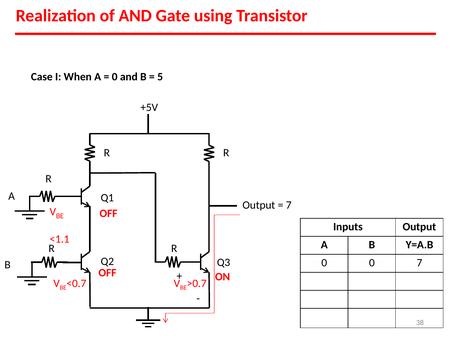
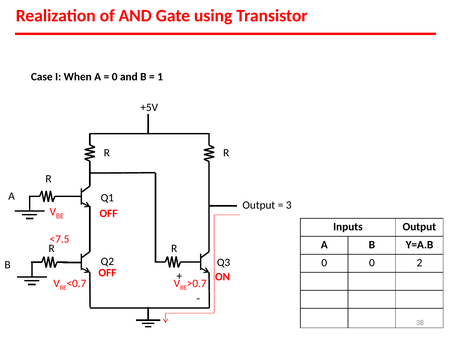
5: 5 -> 1
7 at (289, 205): 7 -> 3
<1.1: <1.1 -> <7.5
0 7: 7 -> 2
